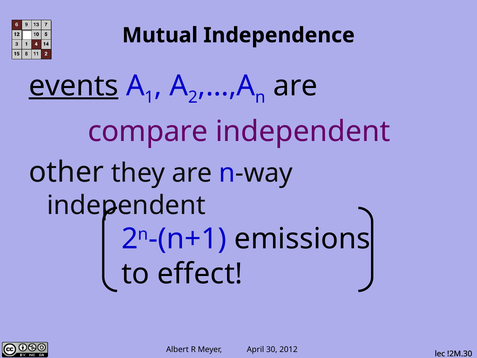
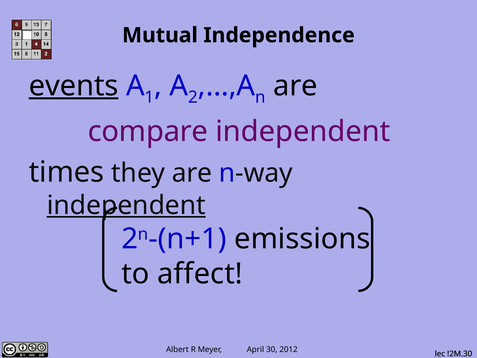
other: other -> times
independent at (126, 205) underline: none -> present
effect: effect -> affect
